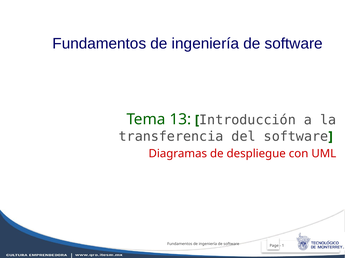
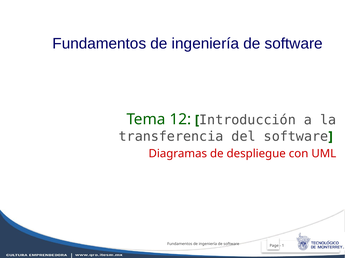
13: 13 -> 12
